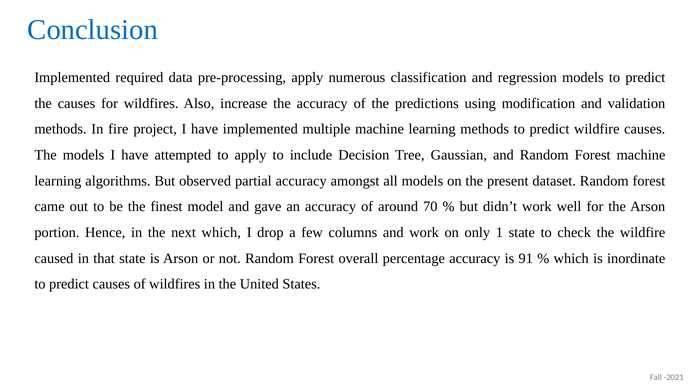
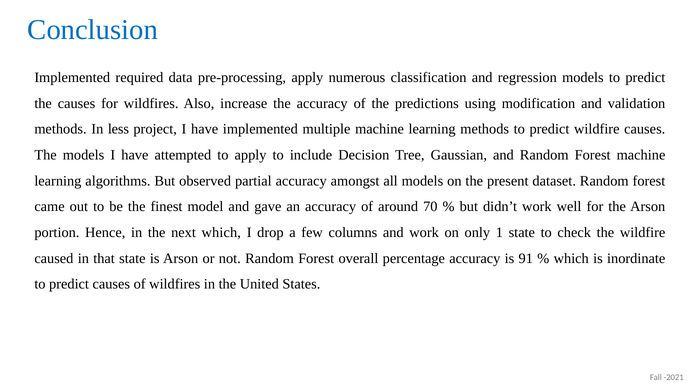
fire: fire -> less
